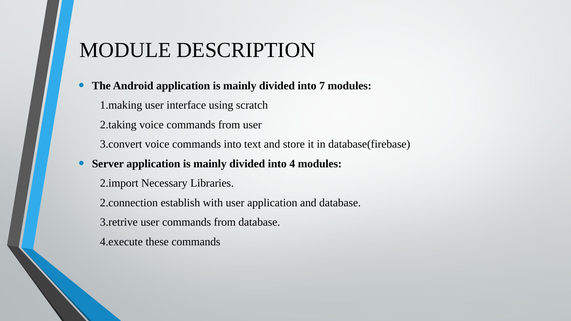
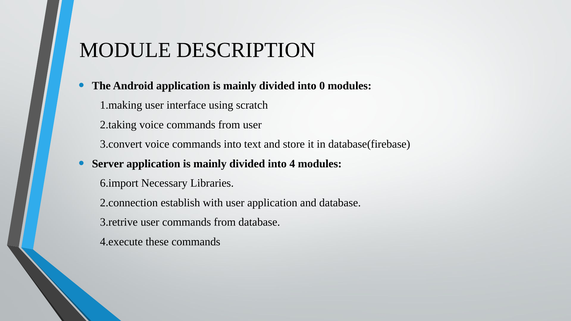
7: 7 -> 0
2.import: 2.import -> 6.import
